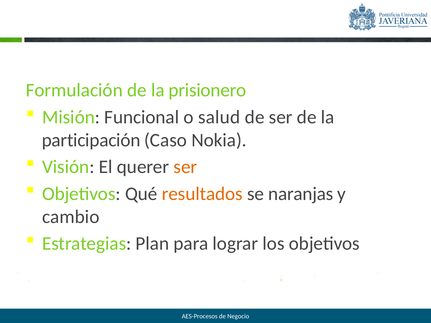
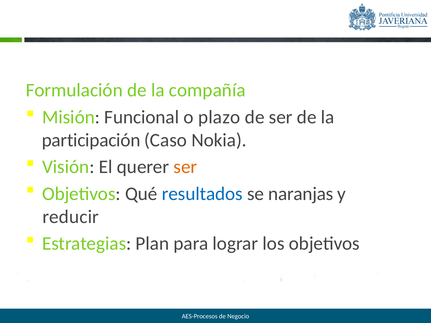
prisionero: prisionero -> compañía
salud: salud -> plazo
resultados colour: orange -> blue
cambio: cambio -> reducir
